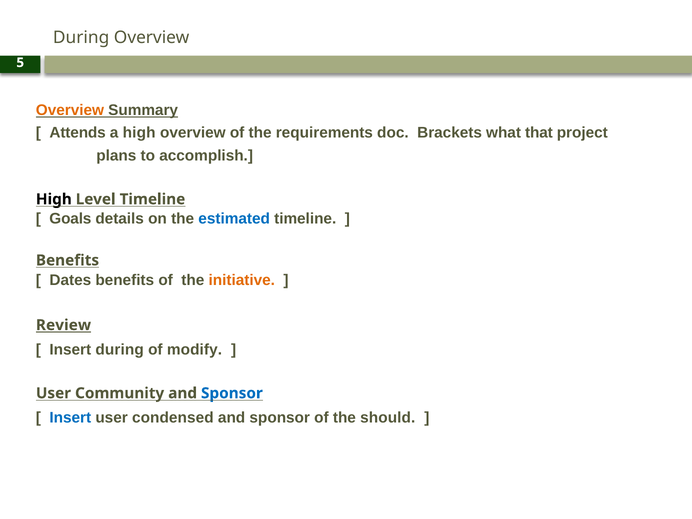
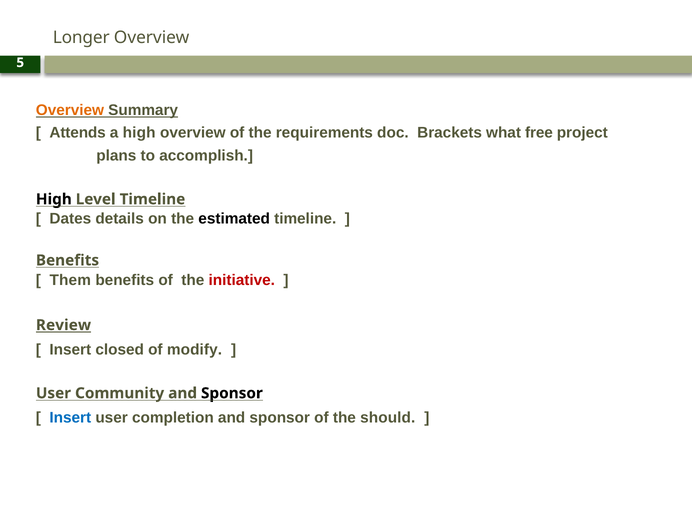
During at (81, 38): During -> Longer
that: that -> free
Goals: Goals -> Dates
estimated colour: blue -> black
Dates: Dates -> Them
initiative colour: orange -> red
Insert during: during -> closed
Sponsor at (232, 393) colour: blue -> black
condensed: condensed -> completion
